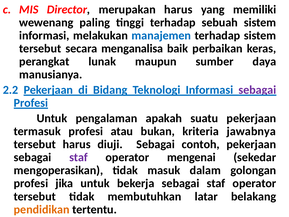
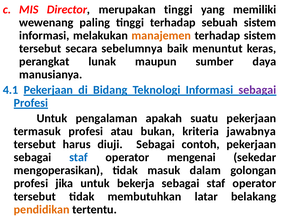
merupakan harus: harus -> tinggi
manajemen colour: blue -> orange
menganalisa: menganalisa -> sebelumnya
perbaikan: perbaikan -> menuntut
2.2: 2.2 -> 4.1
staf at (78, 157) colour: purple -> blue
